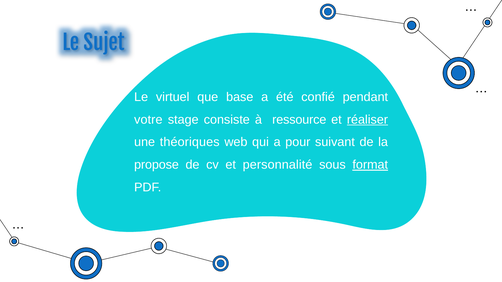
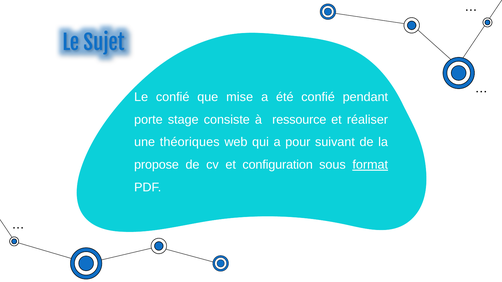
Le virtuel: virtuel -> confié
base: base -> mise
votre: votre -> porte
réaliser underline: present -> none
personnalité: personnalité -> configuration
